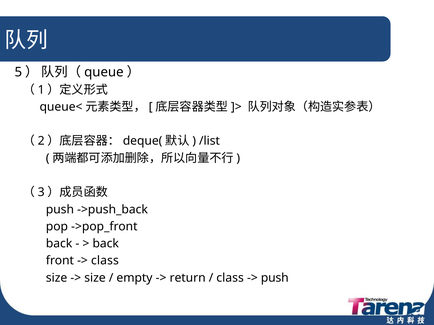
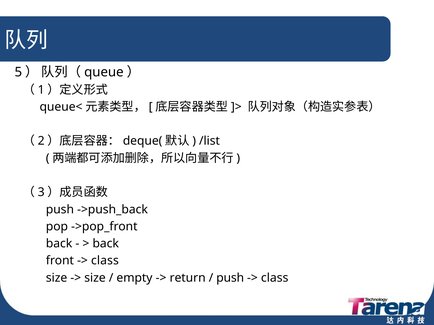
class at (230, 278): class -> push
push at (275, 278): push -> class
